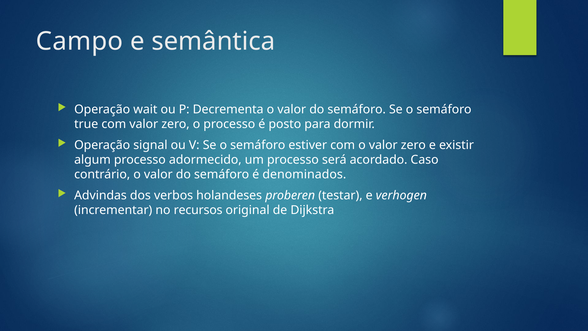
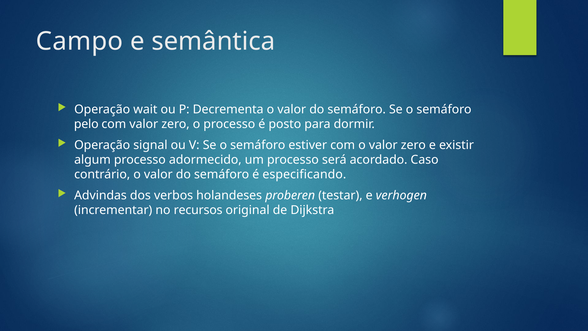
true: true -> pelo
denominados: denominados -> especificando
